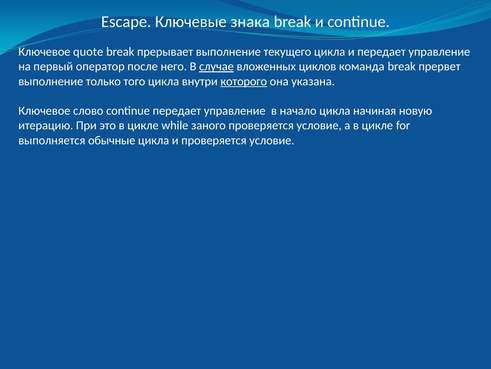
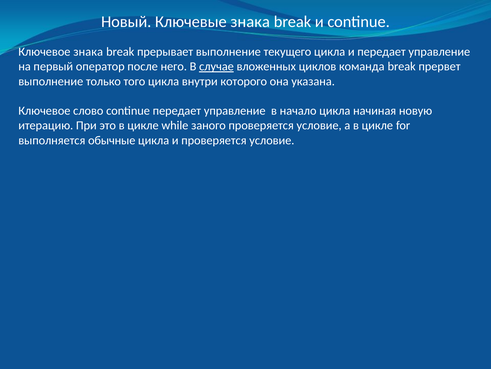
Escape: Escape -> Новый
Ключевое quote: quote -> знака
которого underline: present -> none
